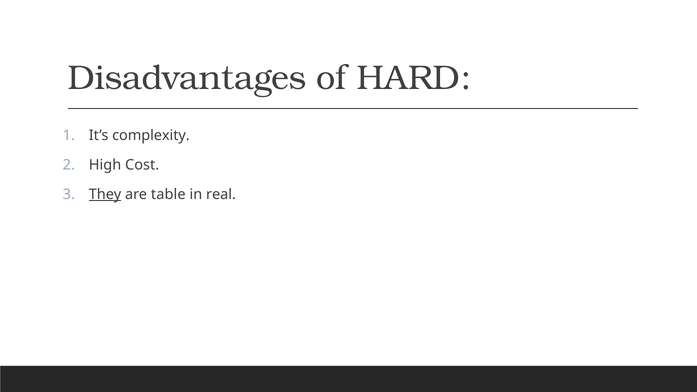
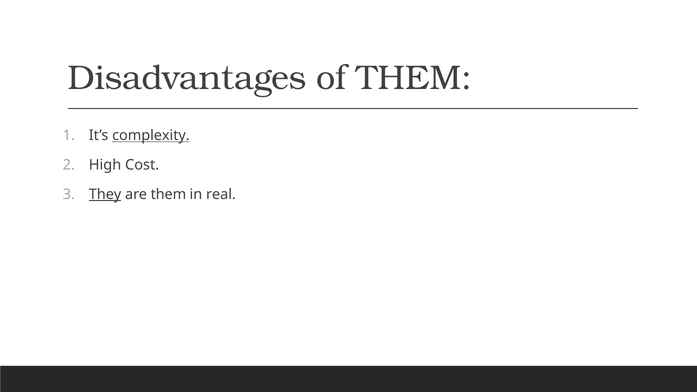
of HARD: HARD -> THEM
complexity underline: none -> present
are table: table -> them
